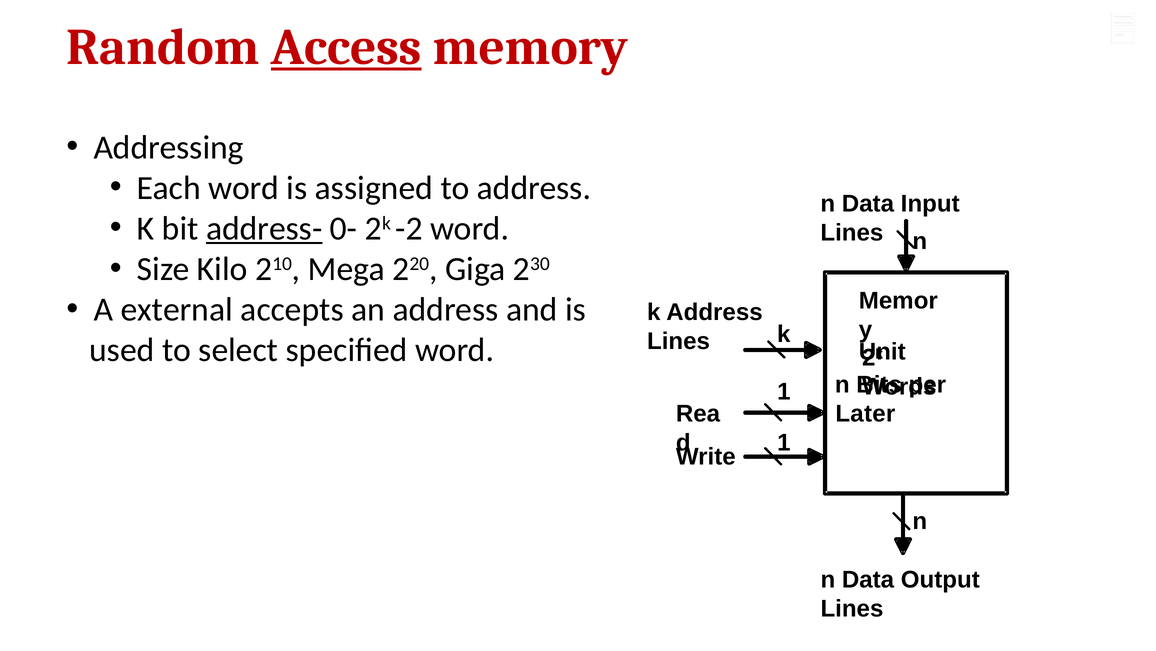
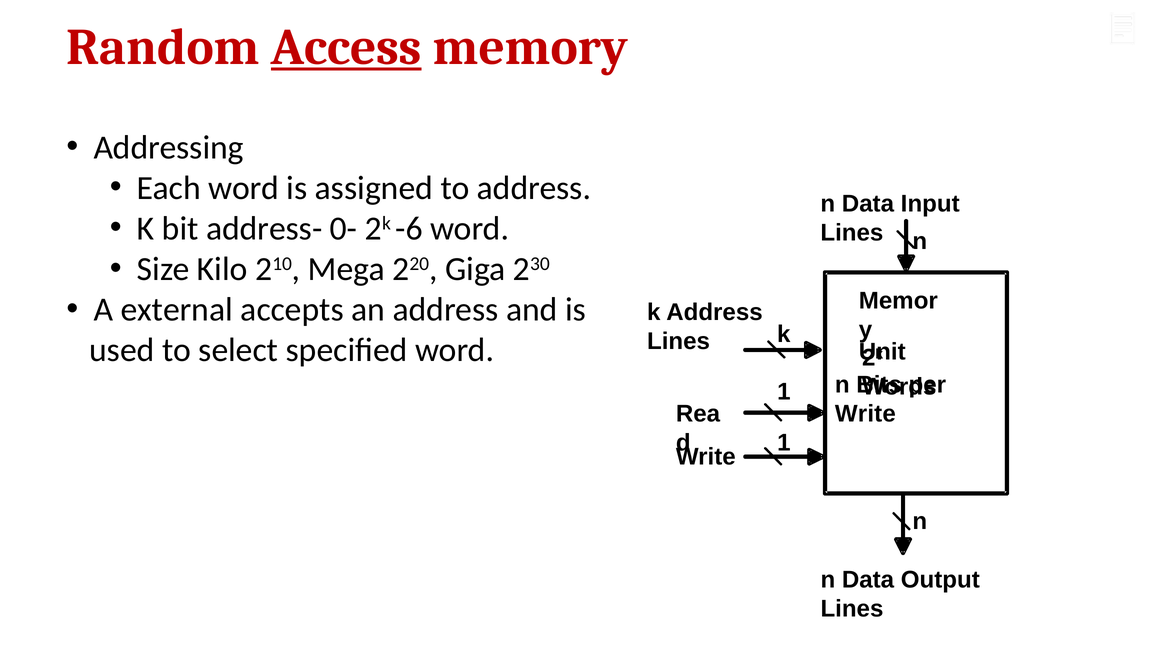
address- underline: present -> none
-2: -2 -> -6
Later at (865, 413): Later -> Write
